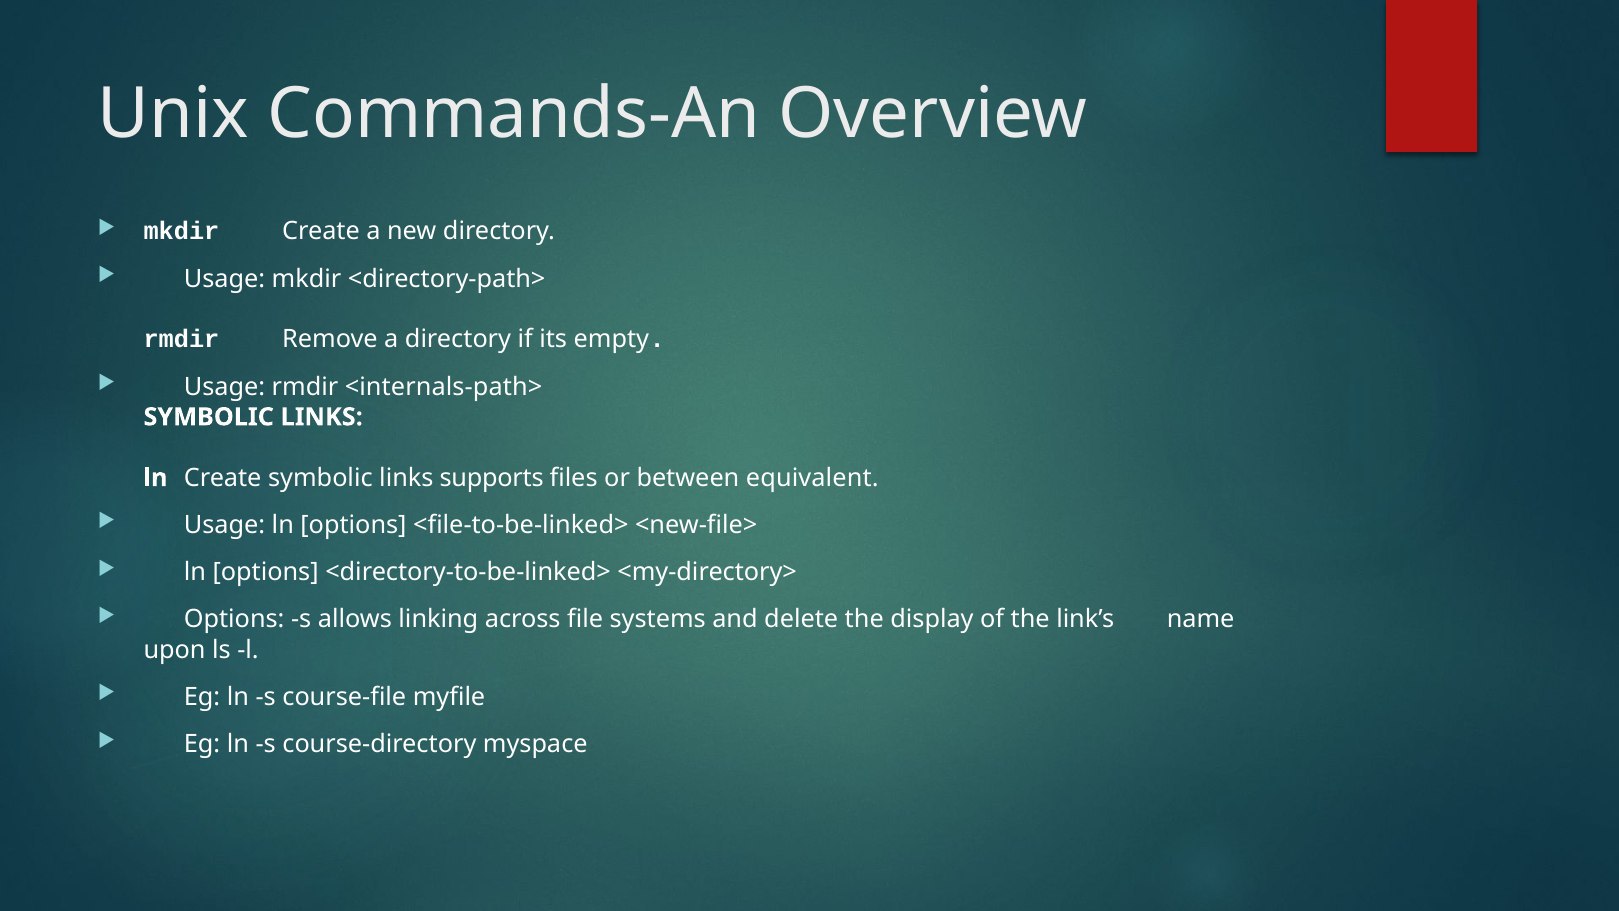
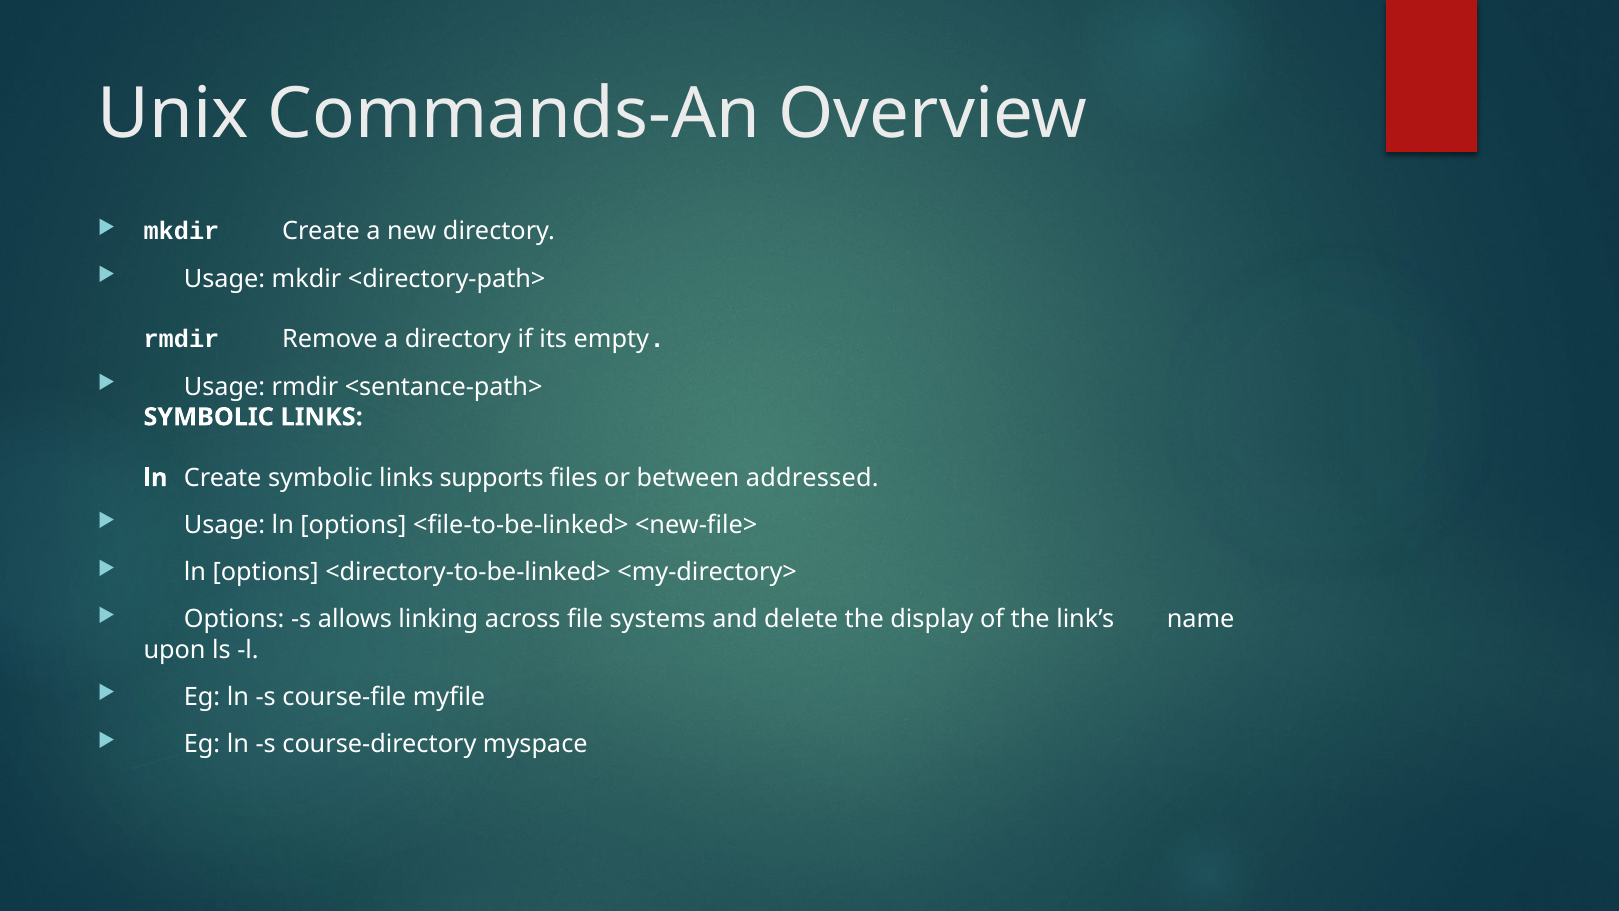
<internals-path>: <internals-path> -> <sentance-path>
equivalent: equivalent -> addressed
